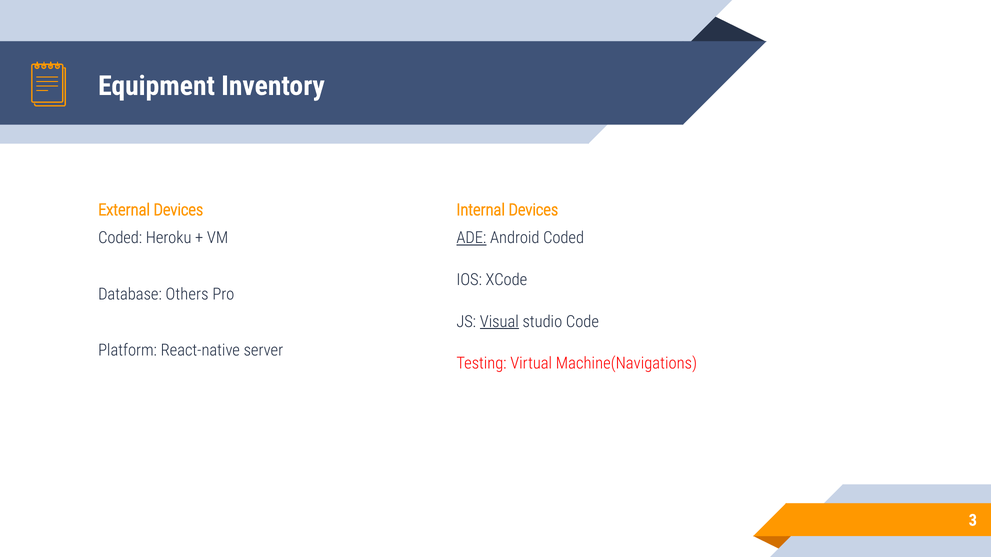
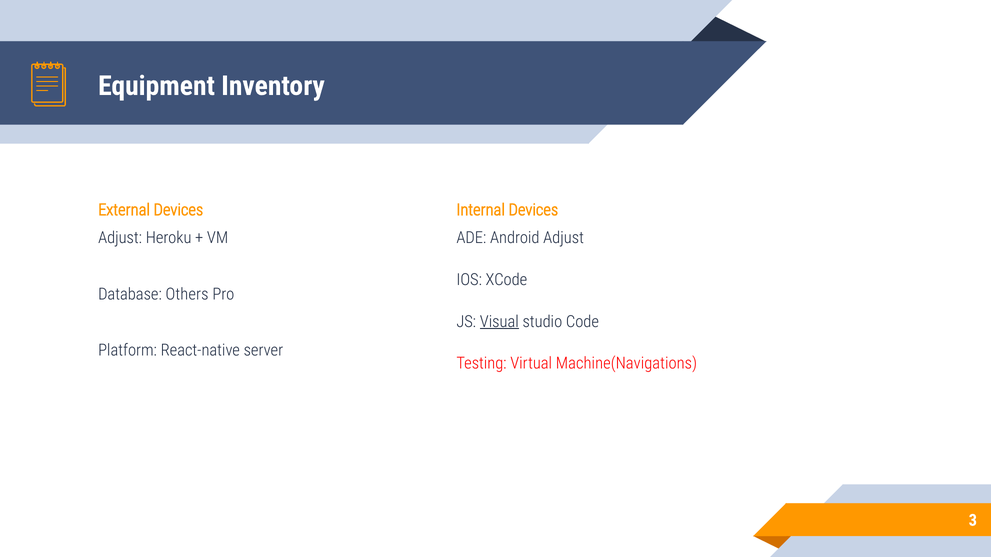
Coded at (120, 238): Coded -> Adjust
ADE underline: present -> none
Android Coded: Coded -> Adjust
